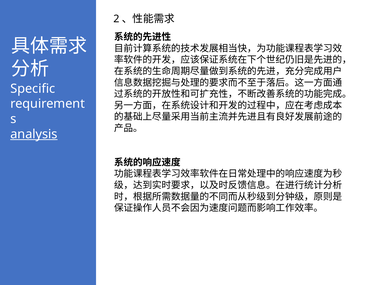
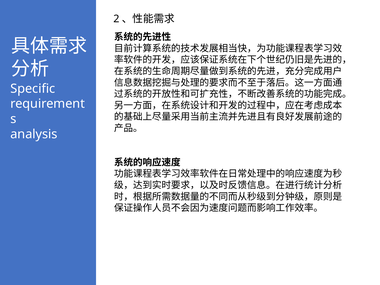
analysis underline: present -> none
